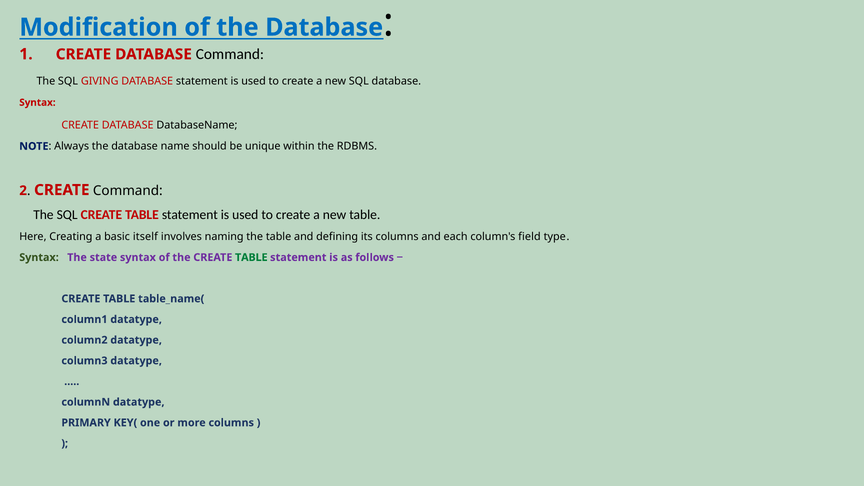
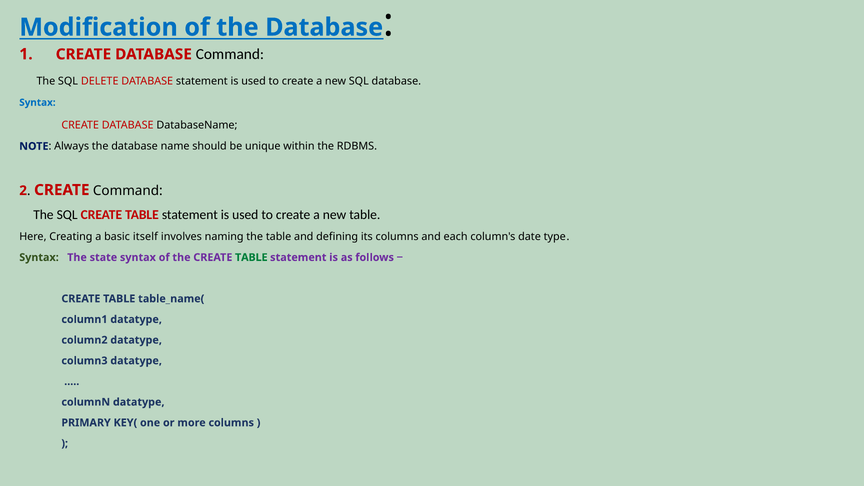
GIVING: GIVING -> DELETE
Syntax at (37, 103) colour: red -> blue
field: field -> date
